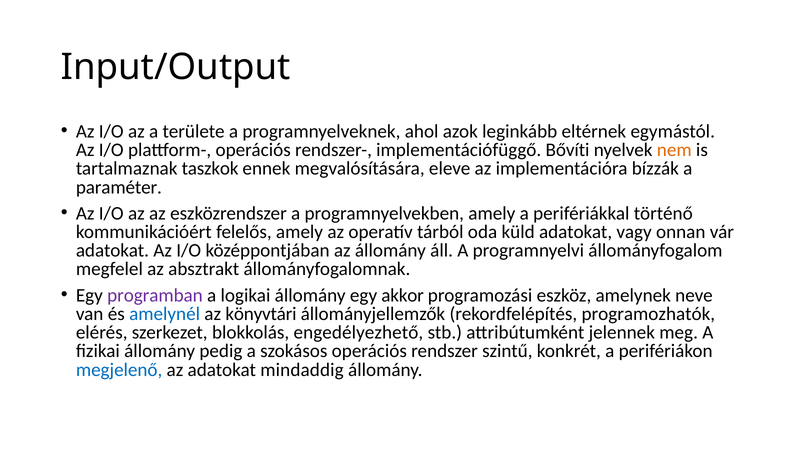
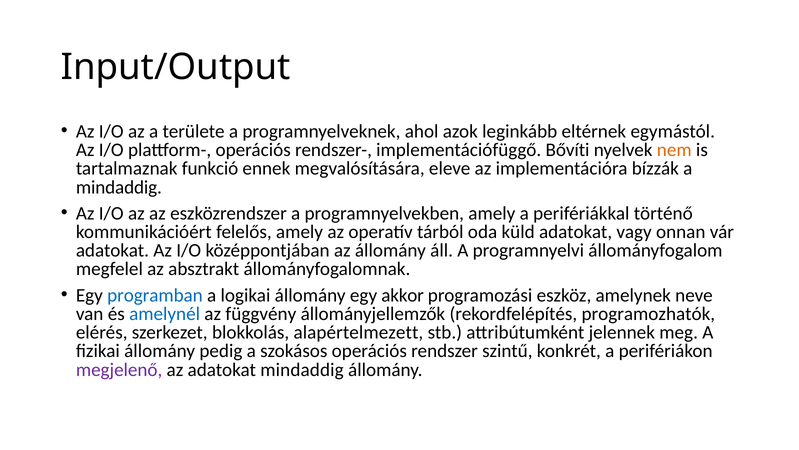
taszkok: taszkok -> funkció
paraméter at (119, 187): paraméter -> mindaddig
programban colour: purple -> blue
könyvtári: könyvtári -> függvény
engedélyezhető: engedélyezhető -> alapértelmezett
megjelenő colour: blue -> purple
